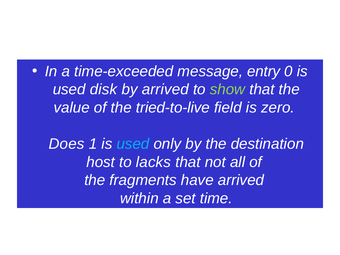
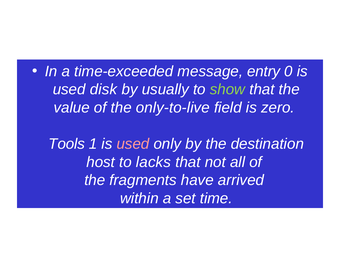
by arrived: arrived -> usually
tried-to-live: tried-to-live -> only-to-live
Does: Does -> Tools
used at (133, 144) colour: light blue -> pink
